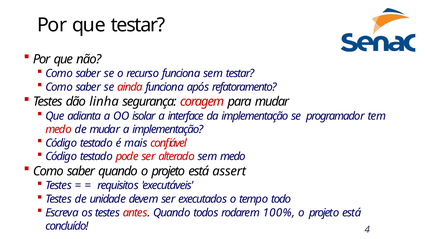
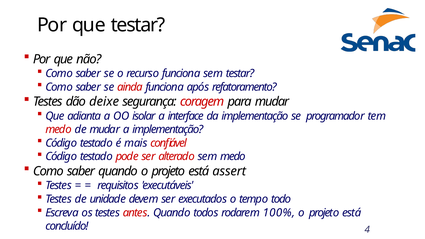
linha: linha -> deixe
